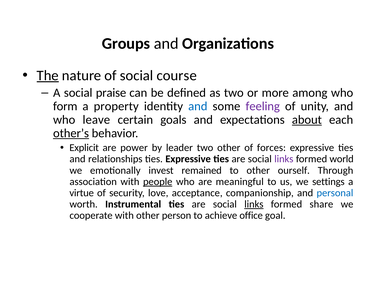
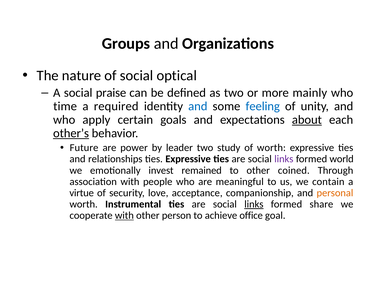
The underline: present -> none
course: course -> optical
among: among -> mainly
form: form -> time
property: property -> required
feeling colour: purple -> blue
leave: leave -> apply
Explicit: Explicit -> Future
two other: other -> study
of forces: forces -> worth
ourself: ourself -> coined
people underline: present -> none
settings: settings -> contain
personal colour: blue -> orange
with at (124, 215) underline: none -> present
